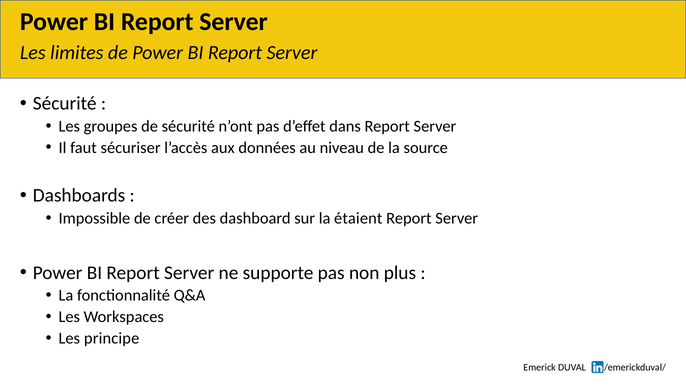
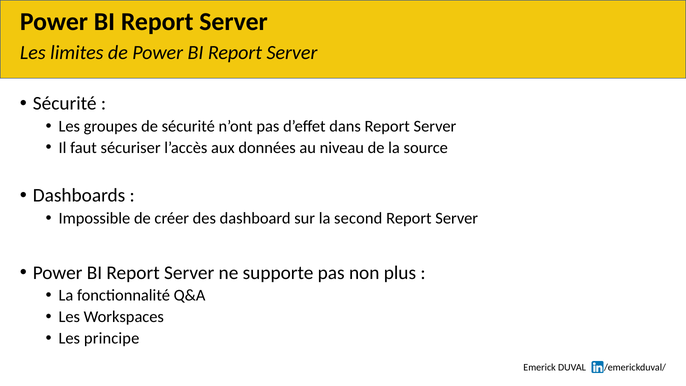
étaient: étaient -> second
